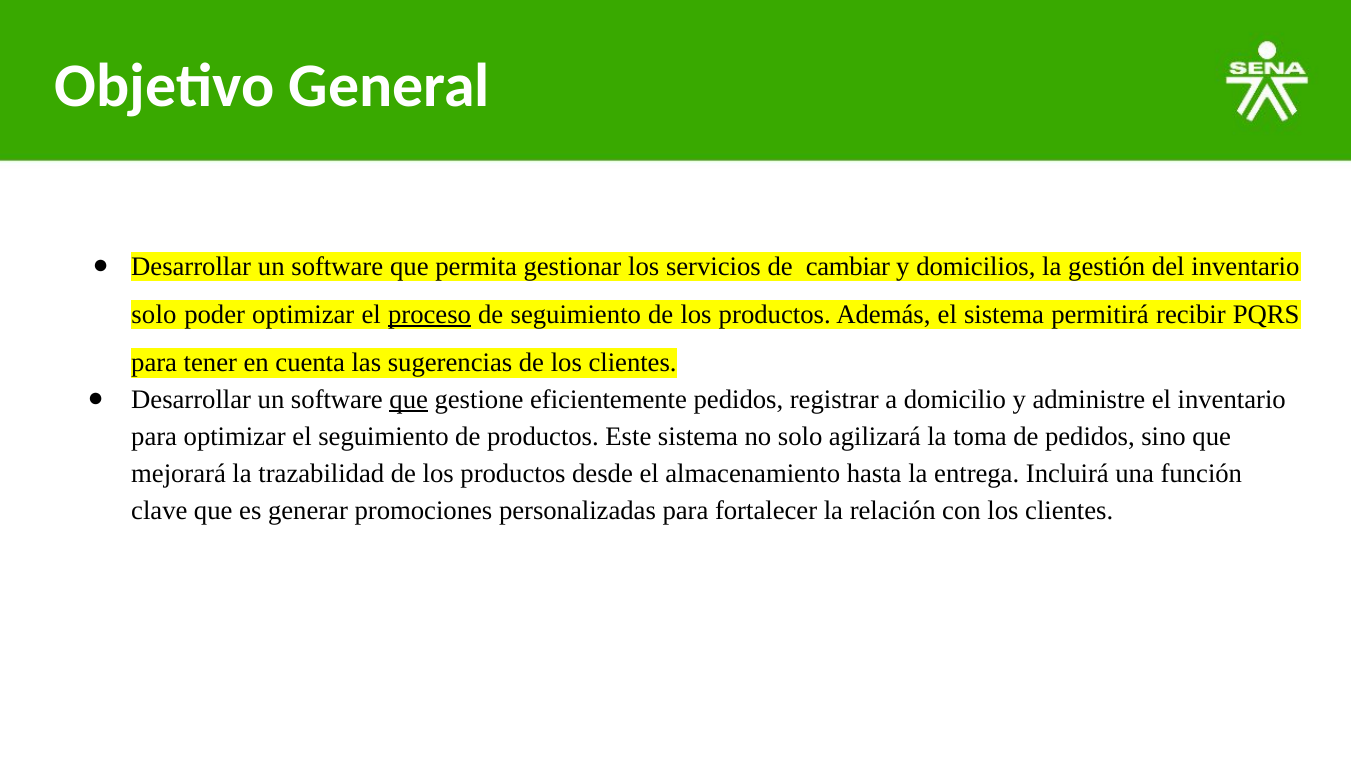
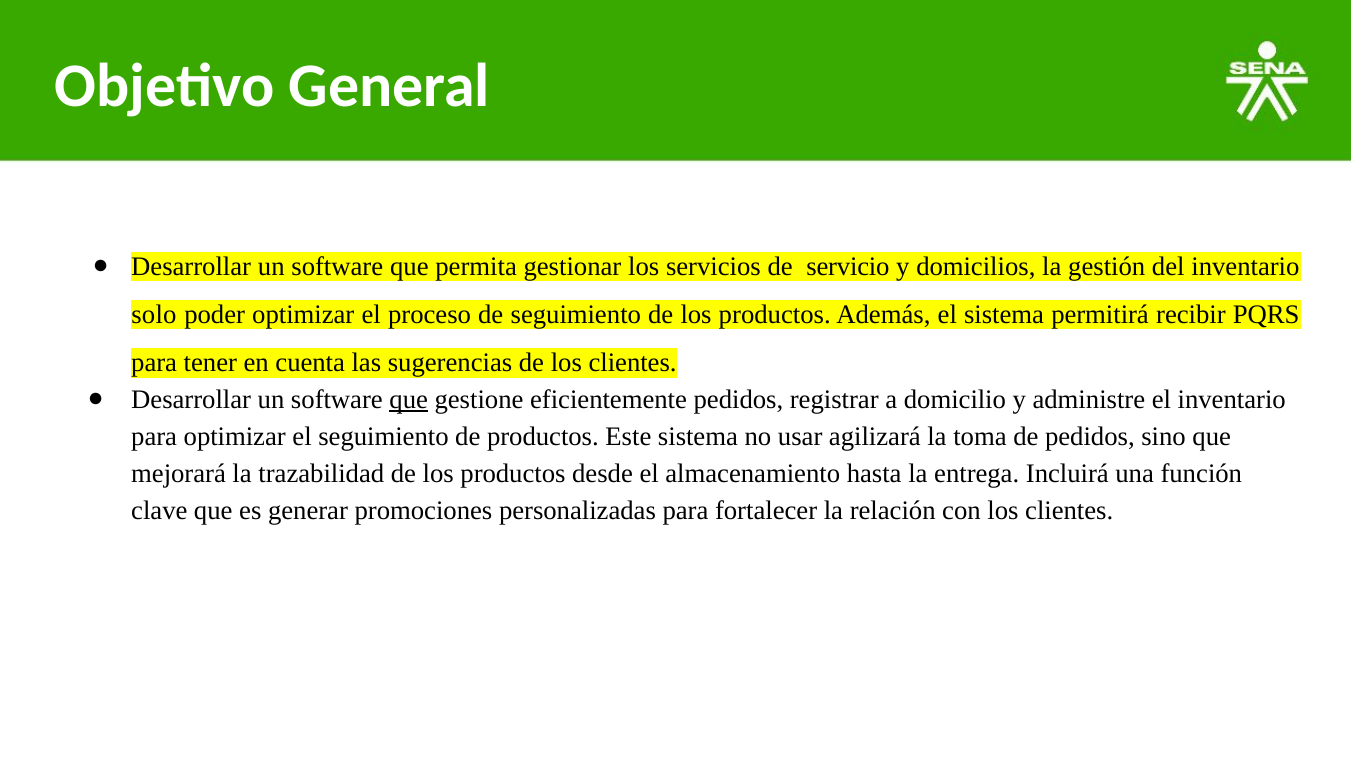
cambiar: cambiar -> servicio
proceso underline: present -> none
no solo: solo -> usar
